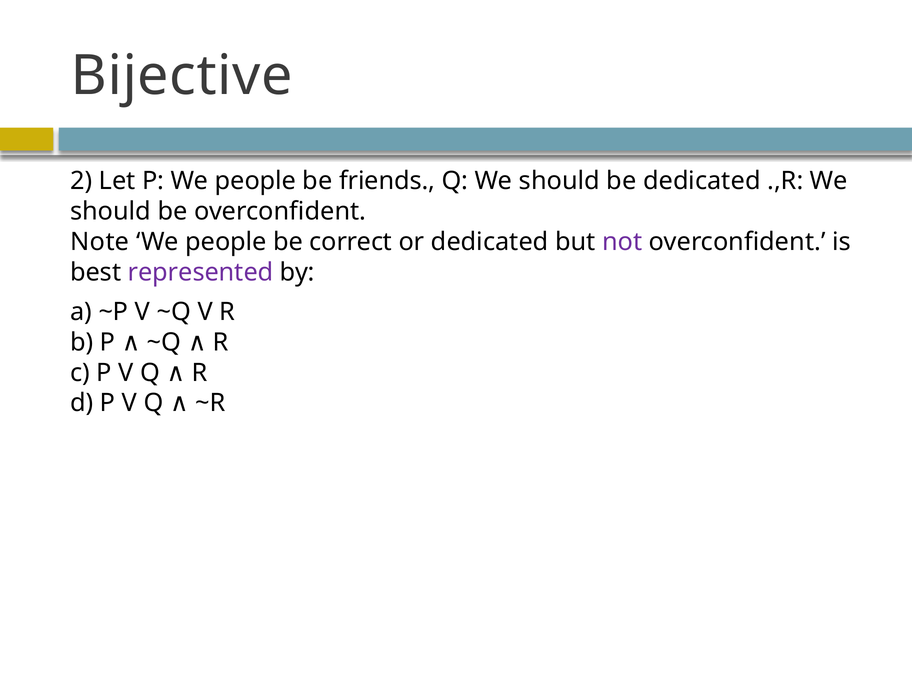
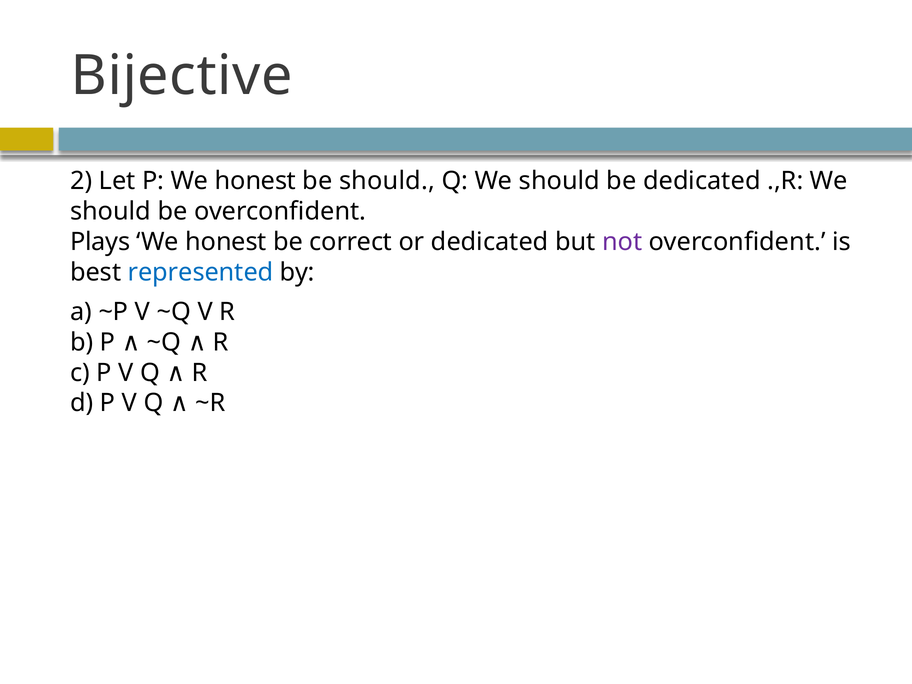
P We people: people -> honest
be friends: friends -> should
Note: Note -> Plays
people at (226, 242): people -> honest
represented colour: purple -> blue
